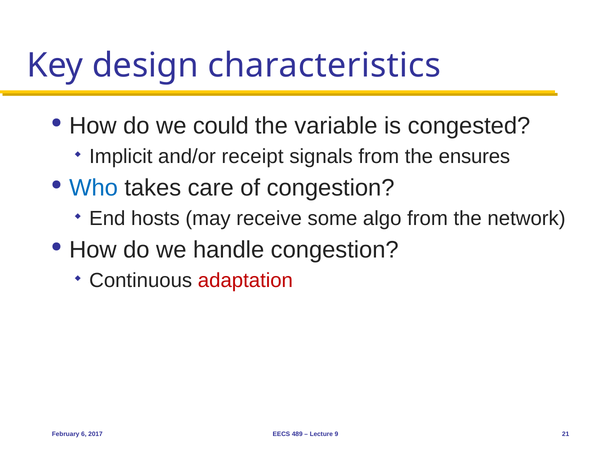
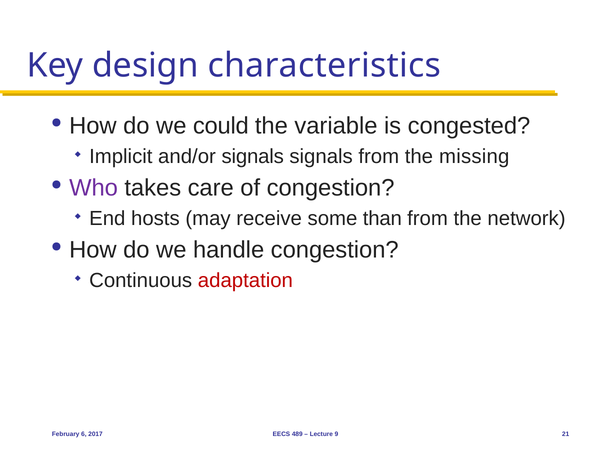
and/or receipt: receipt -> signals
ensures: ensures -> missing
Who colour: blue -> purple
algo: algo -> than
